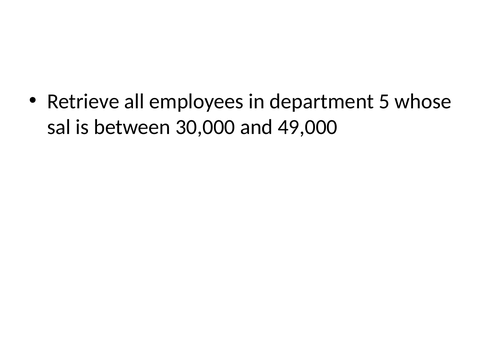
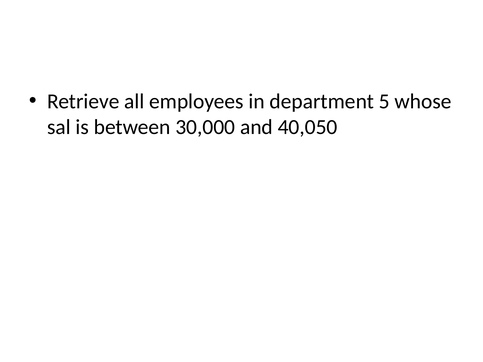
49,000: 49,000 -> 40,050
